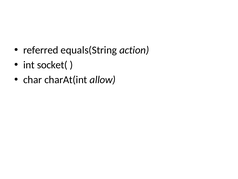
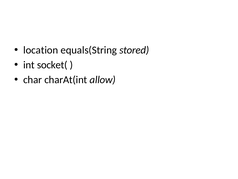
referred: referred -> location
action: action -> stored
